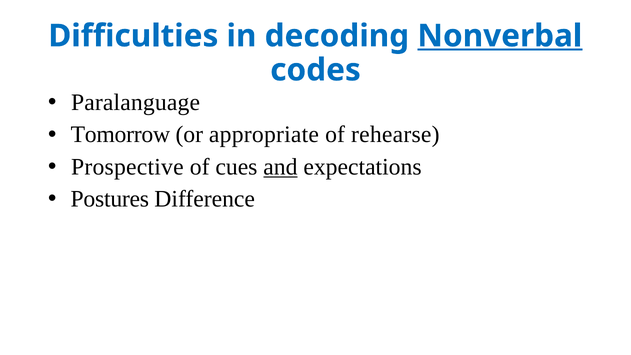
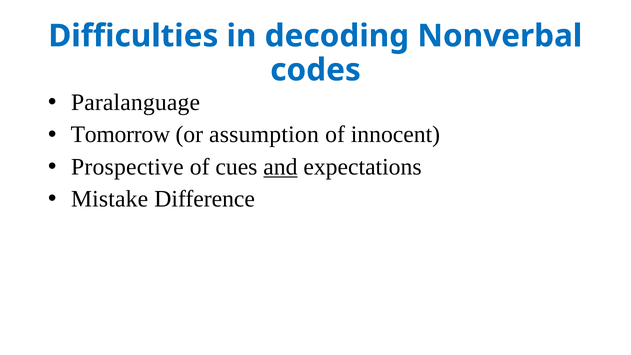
Nonverbal underline: present -> none
appropriate: appropriate -> assumption
rehearse: rehearse -> innocent
Postures: Postures -> Mistake
